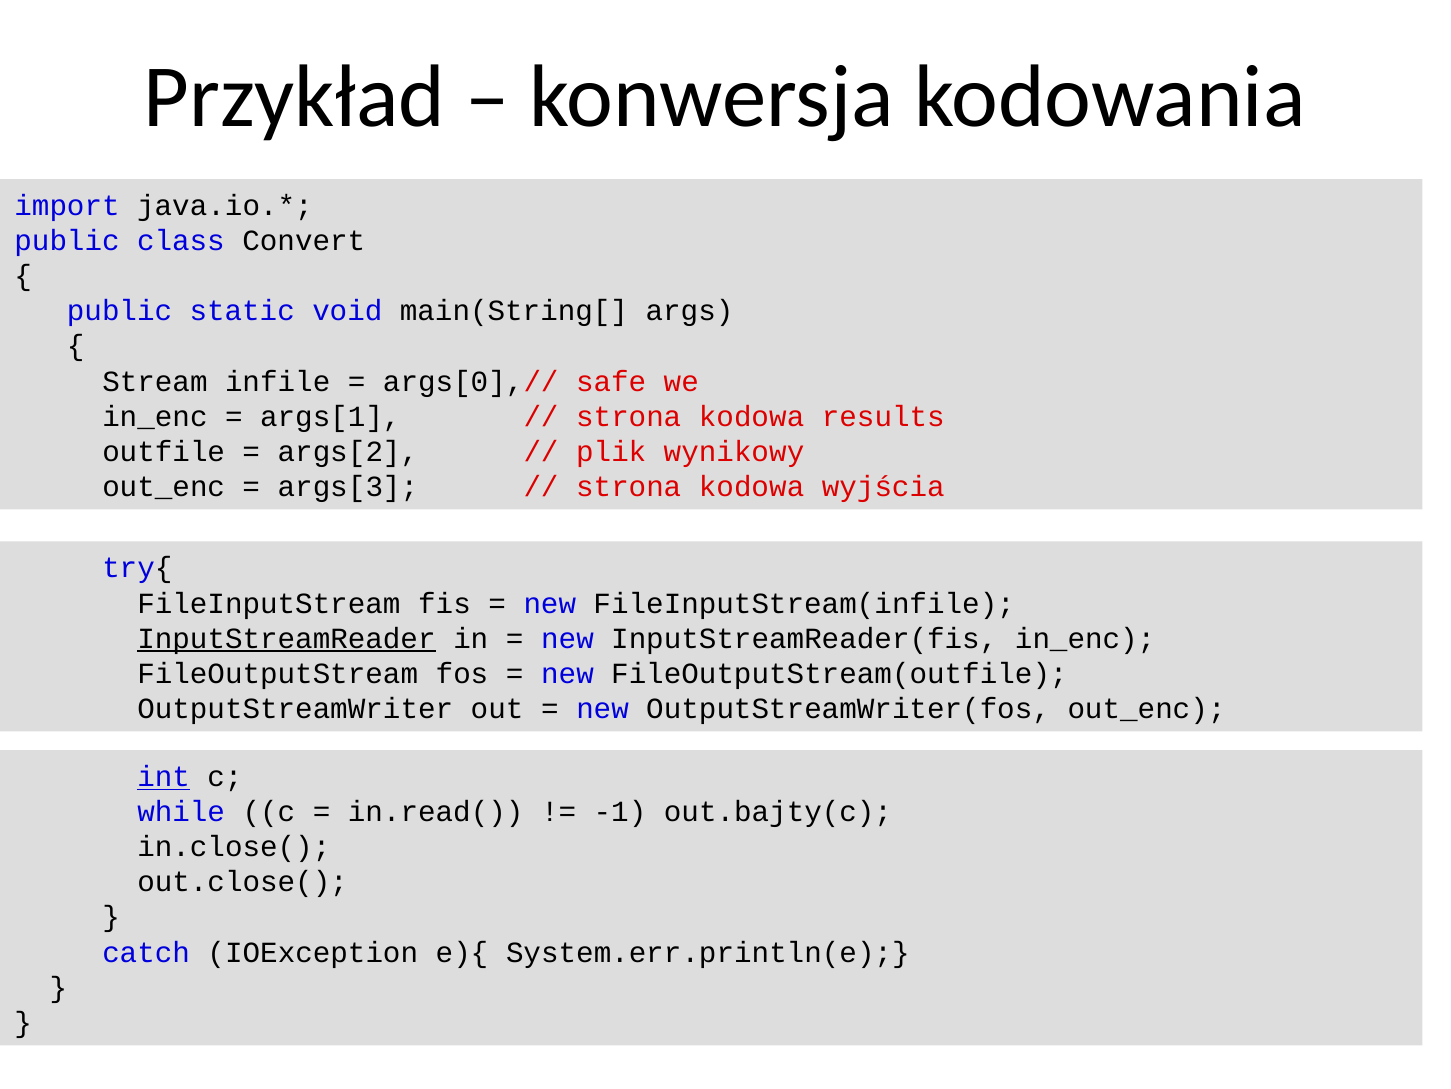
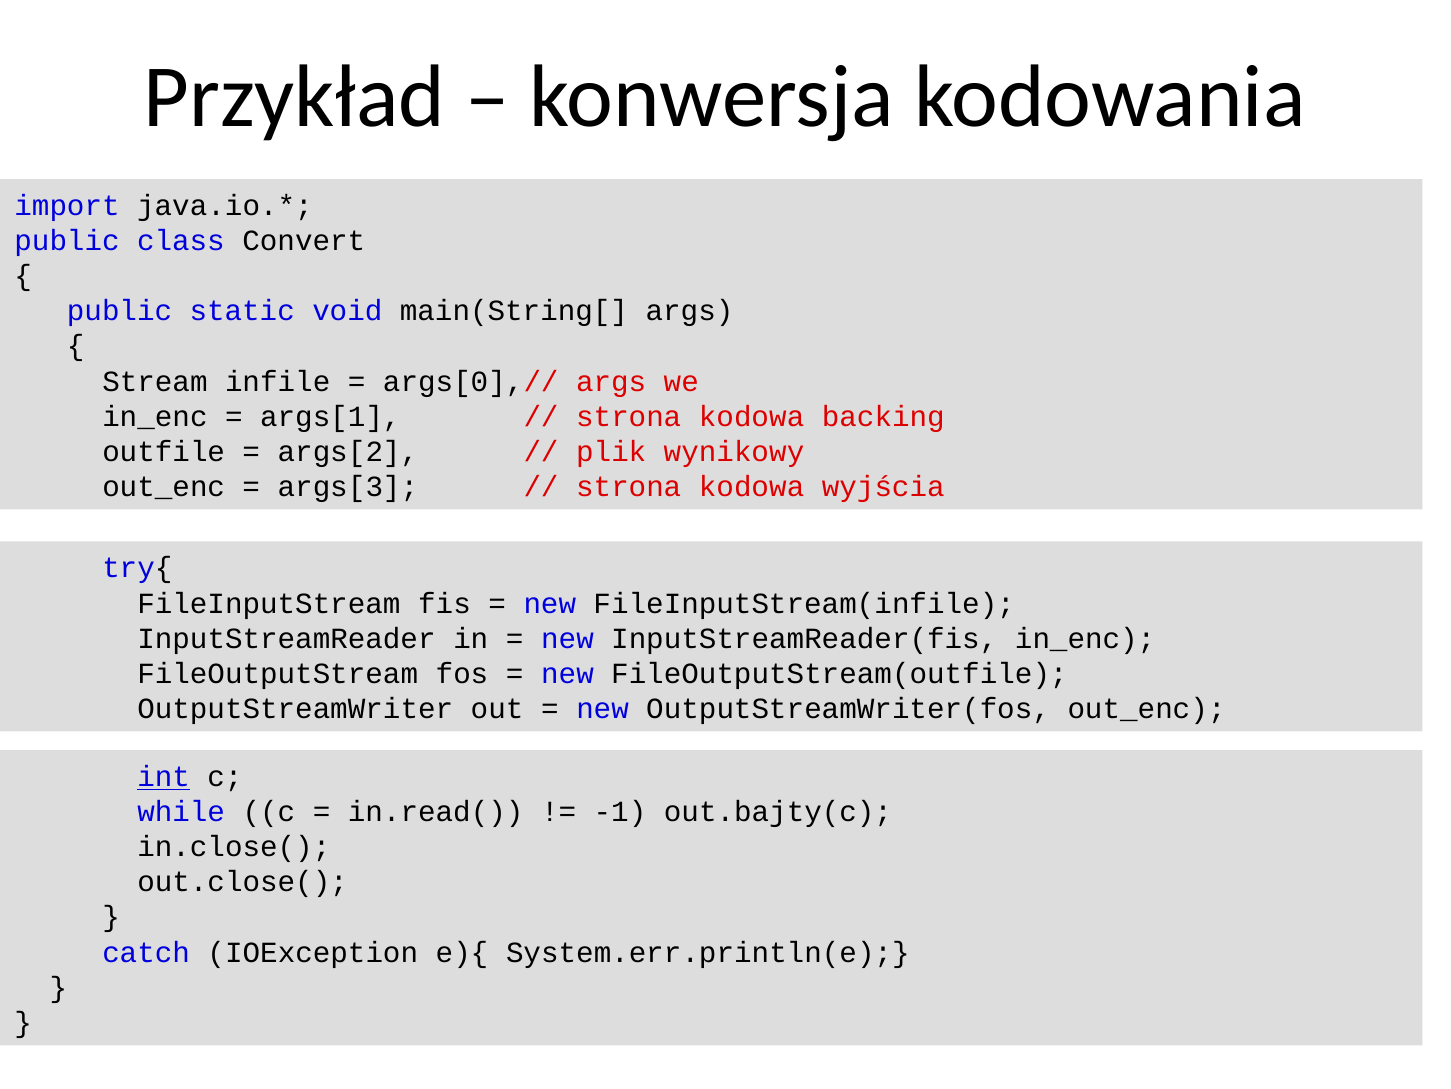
args[0],// safe: safe -> args
results: results -> backing
InputStreamReader underline: present -> none
